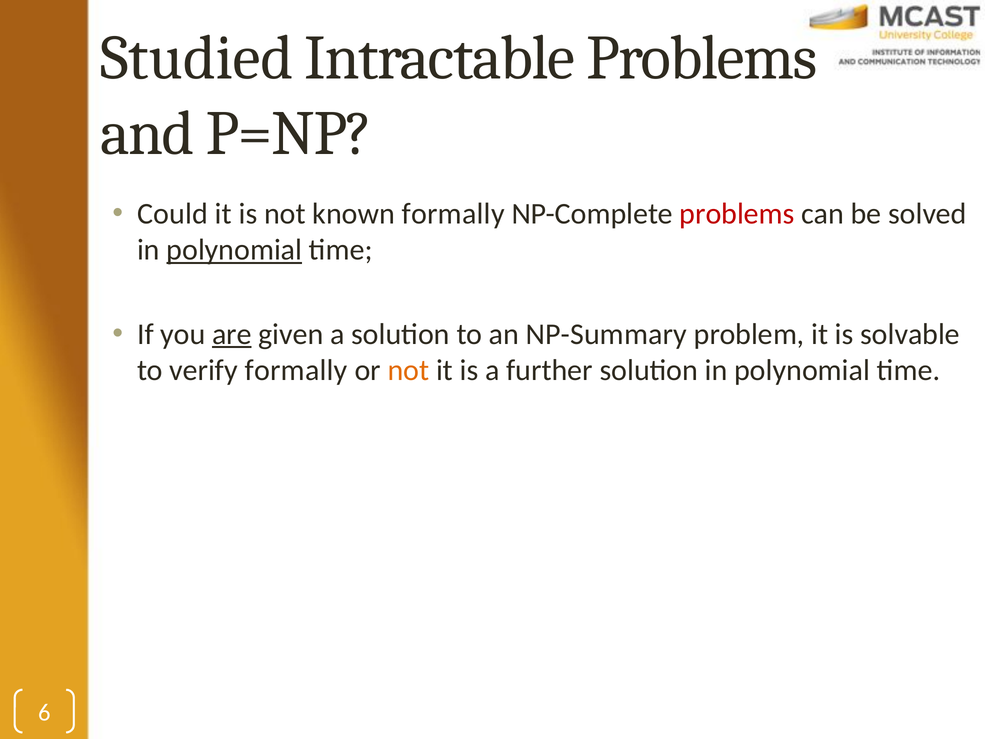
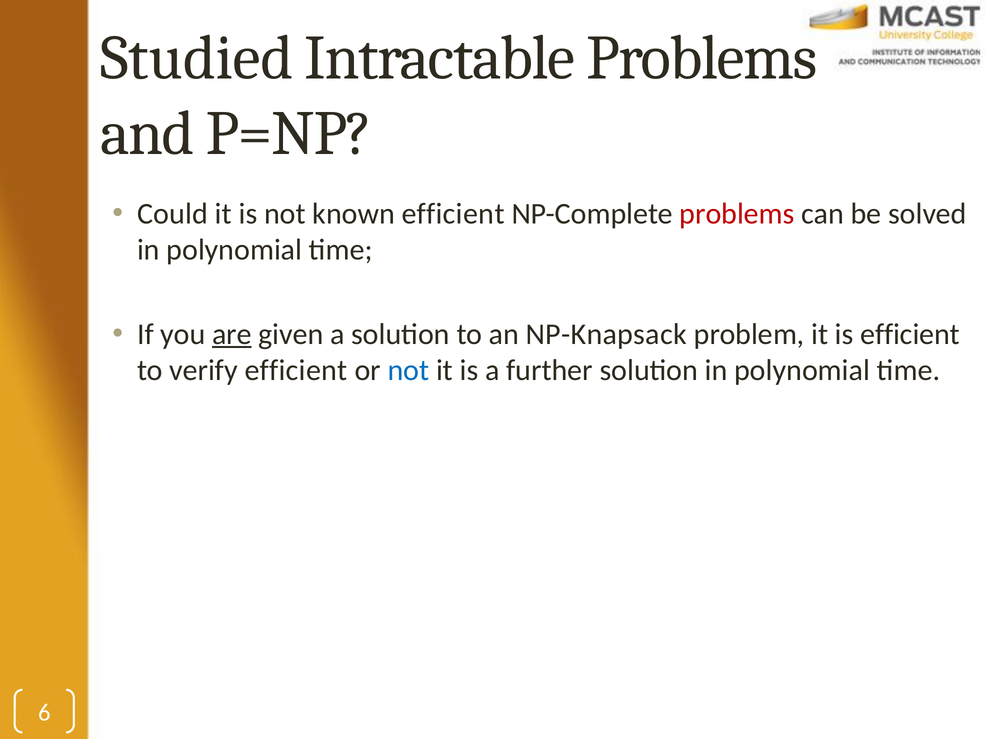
known formally: formally -> efficient
polynomial at (234, 250) underline: present -> none
NP-Summary: NP-Summary -> NP-Knapsack
is solvable: solvable -> efficient
verify formally: formally -> efficient
not at (408, 370) colour: orange -> blue
